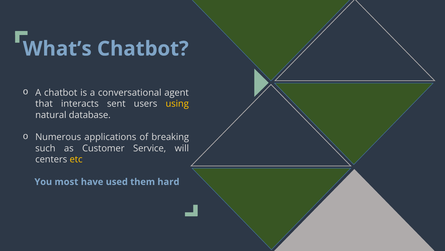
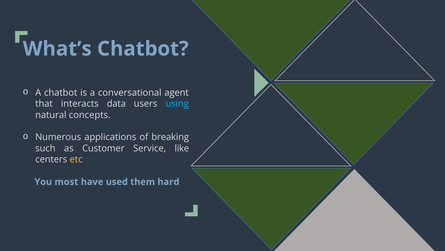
sent: sent -> data
using colour: yellow -> light blue
database: database -> concepts
will: will -> like
